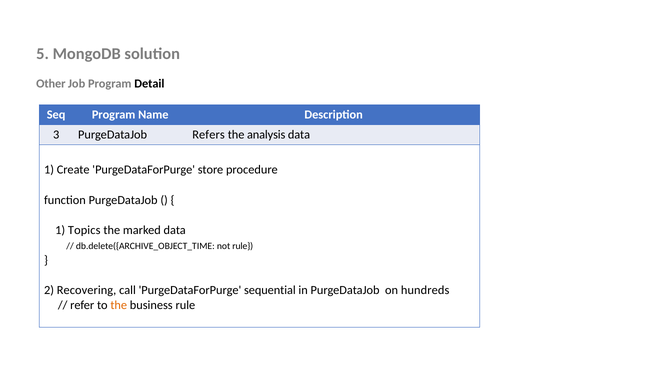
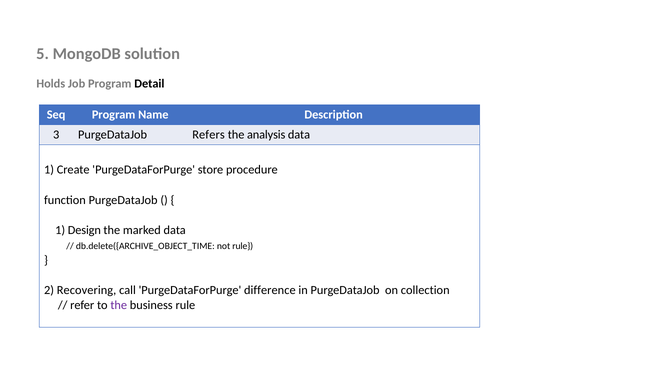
Other: Other -> Holds
Topics: Topics -> Design
sequential: sequential -> difference
hundreds: hundreds -> collection
the at (119, 305) colour: orange -> purple
